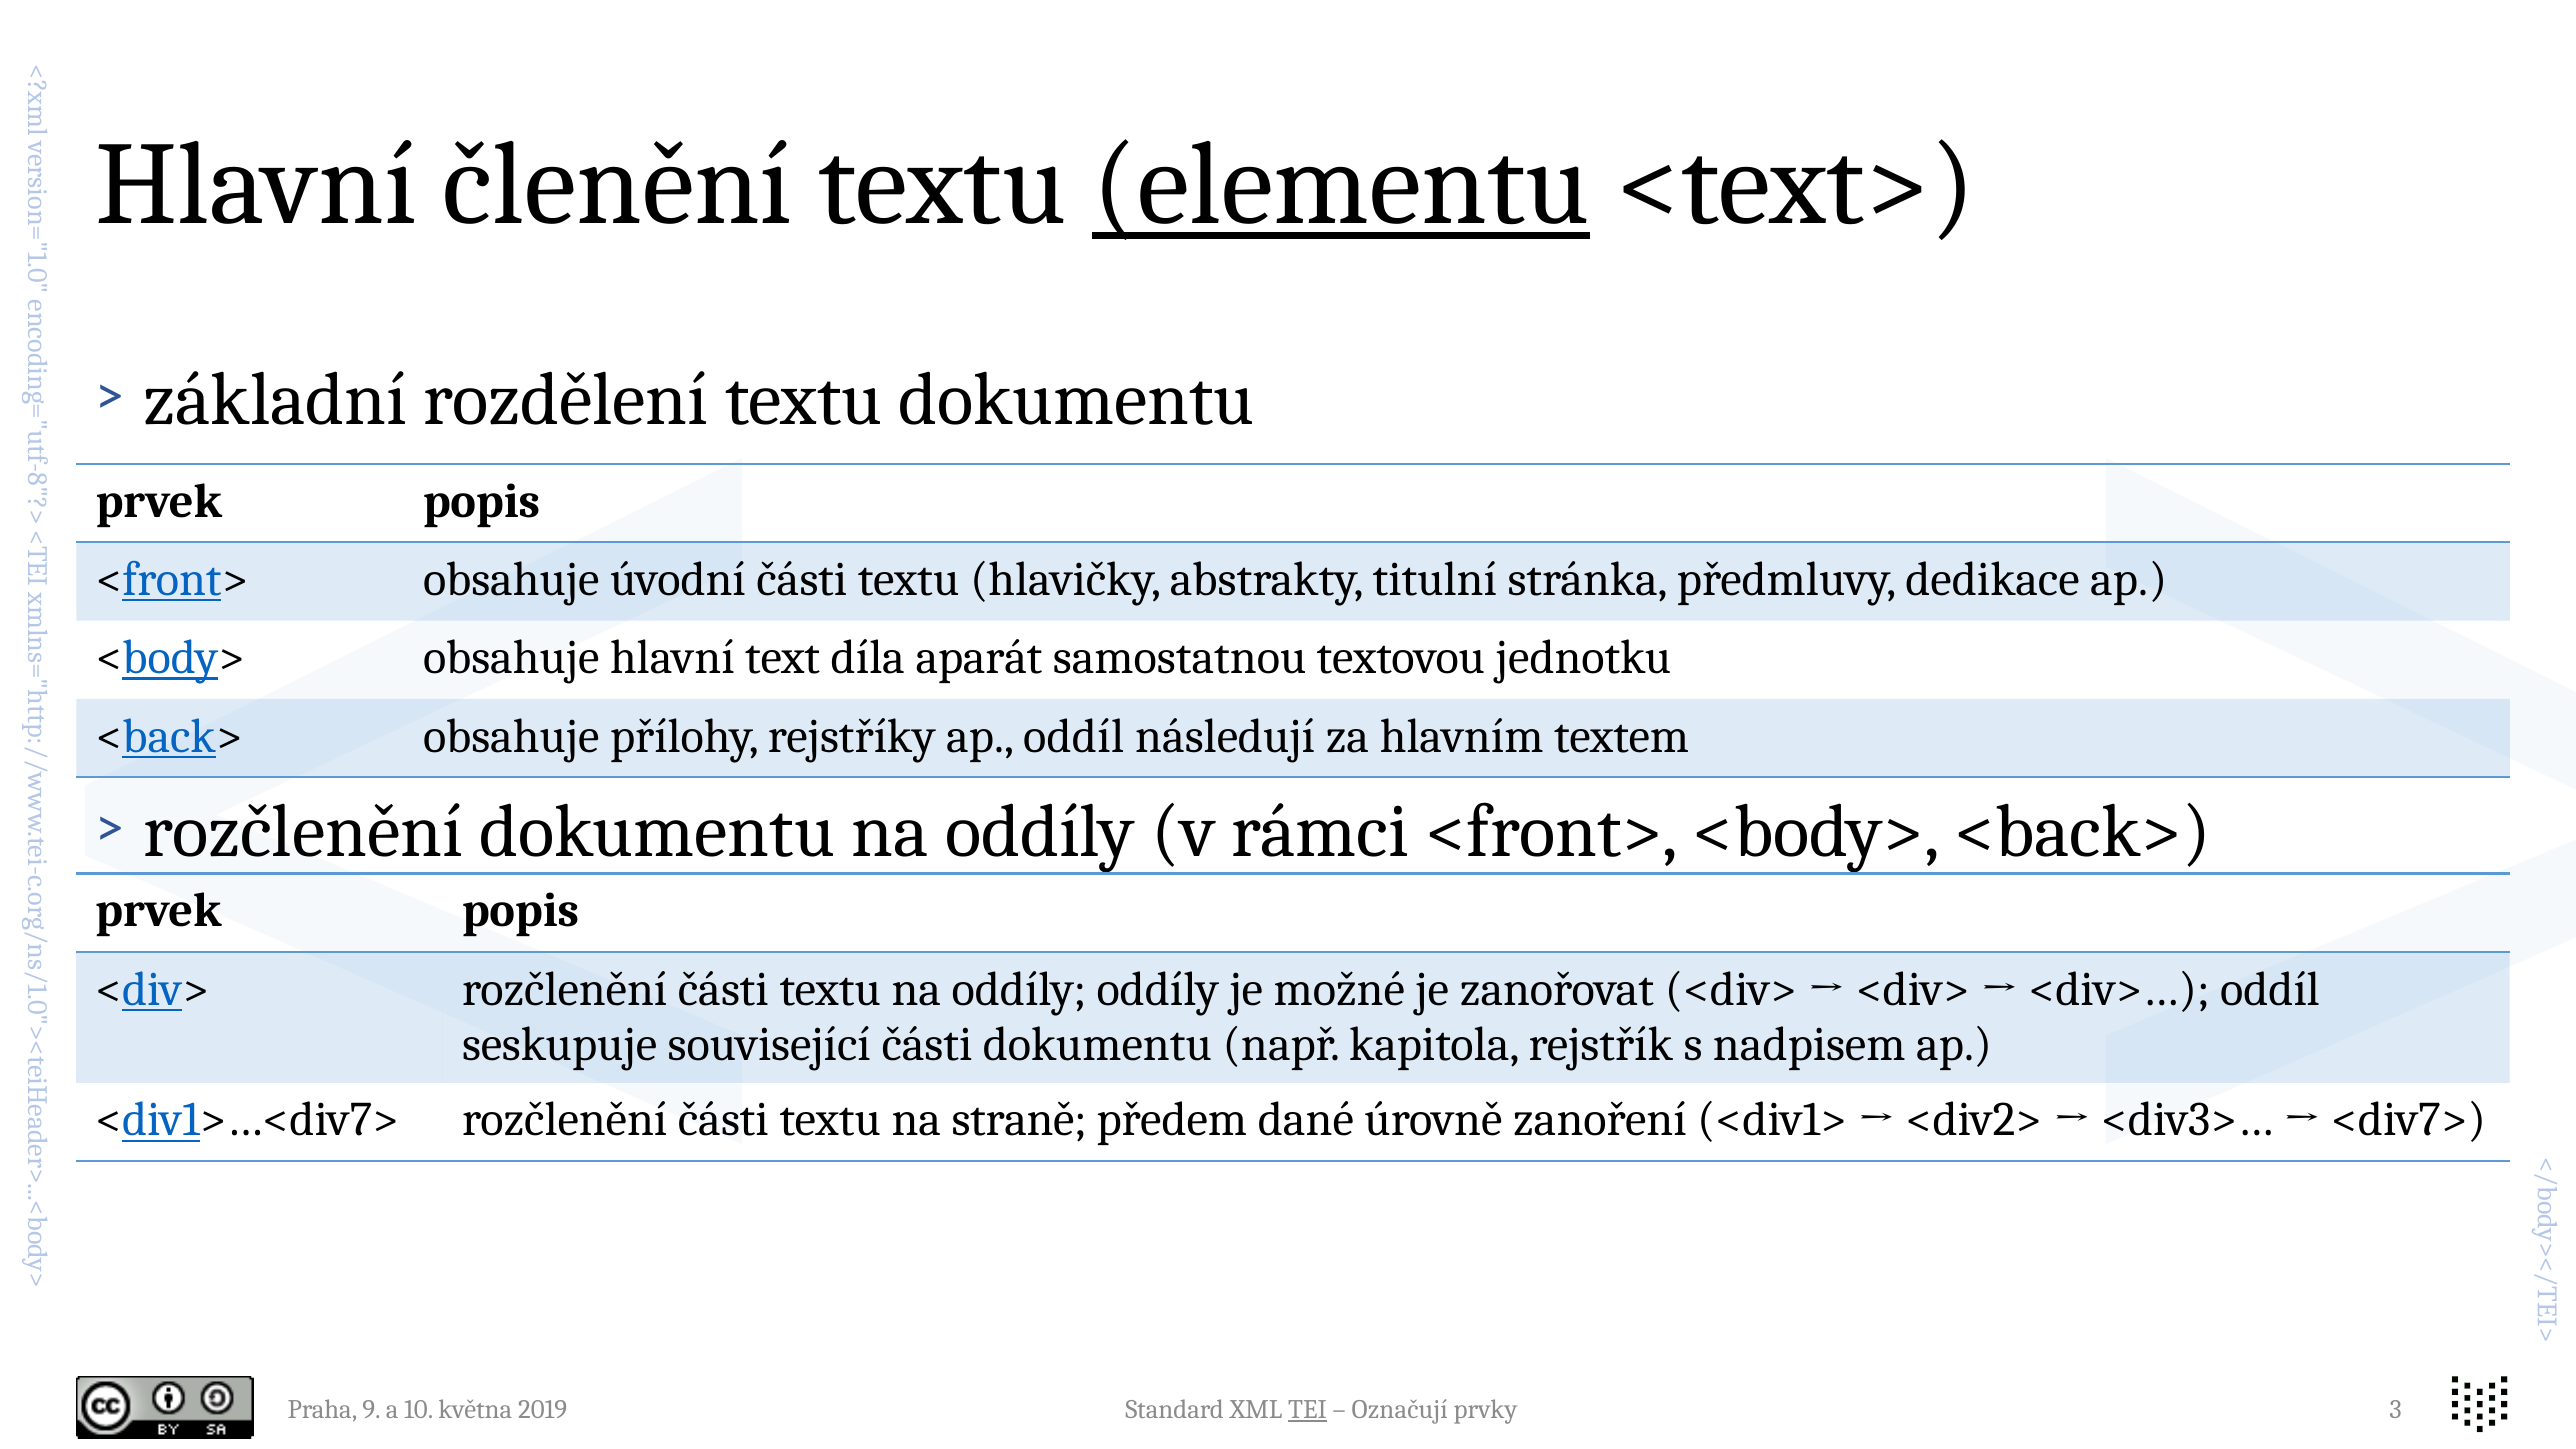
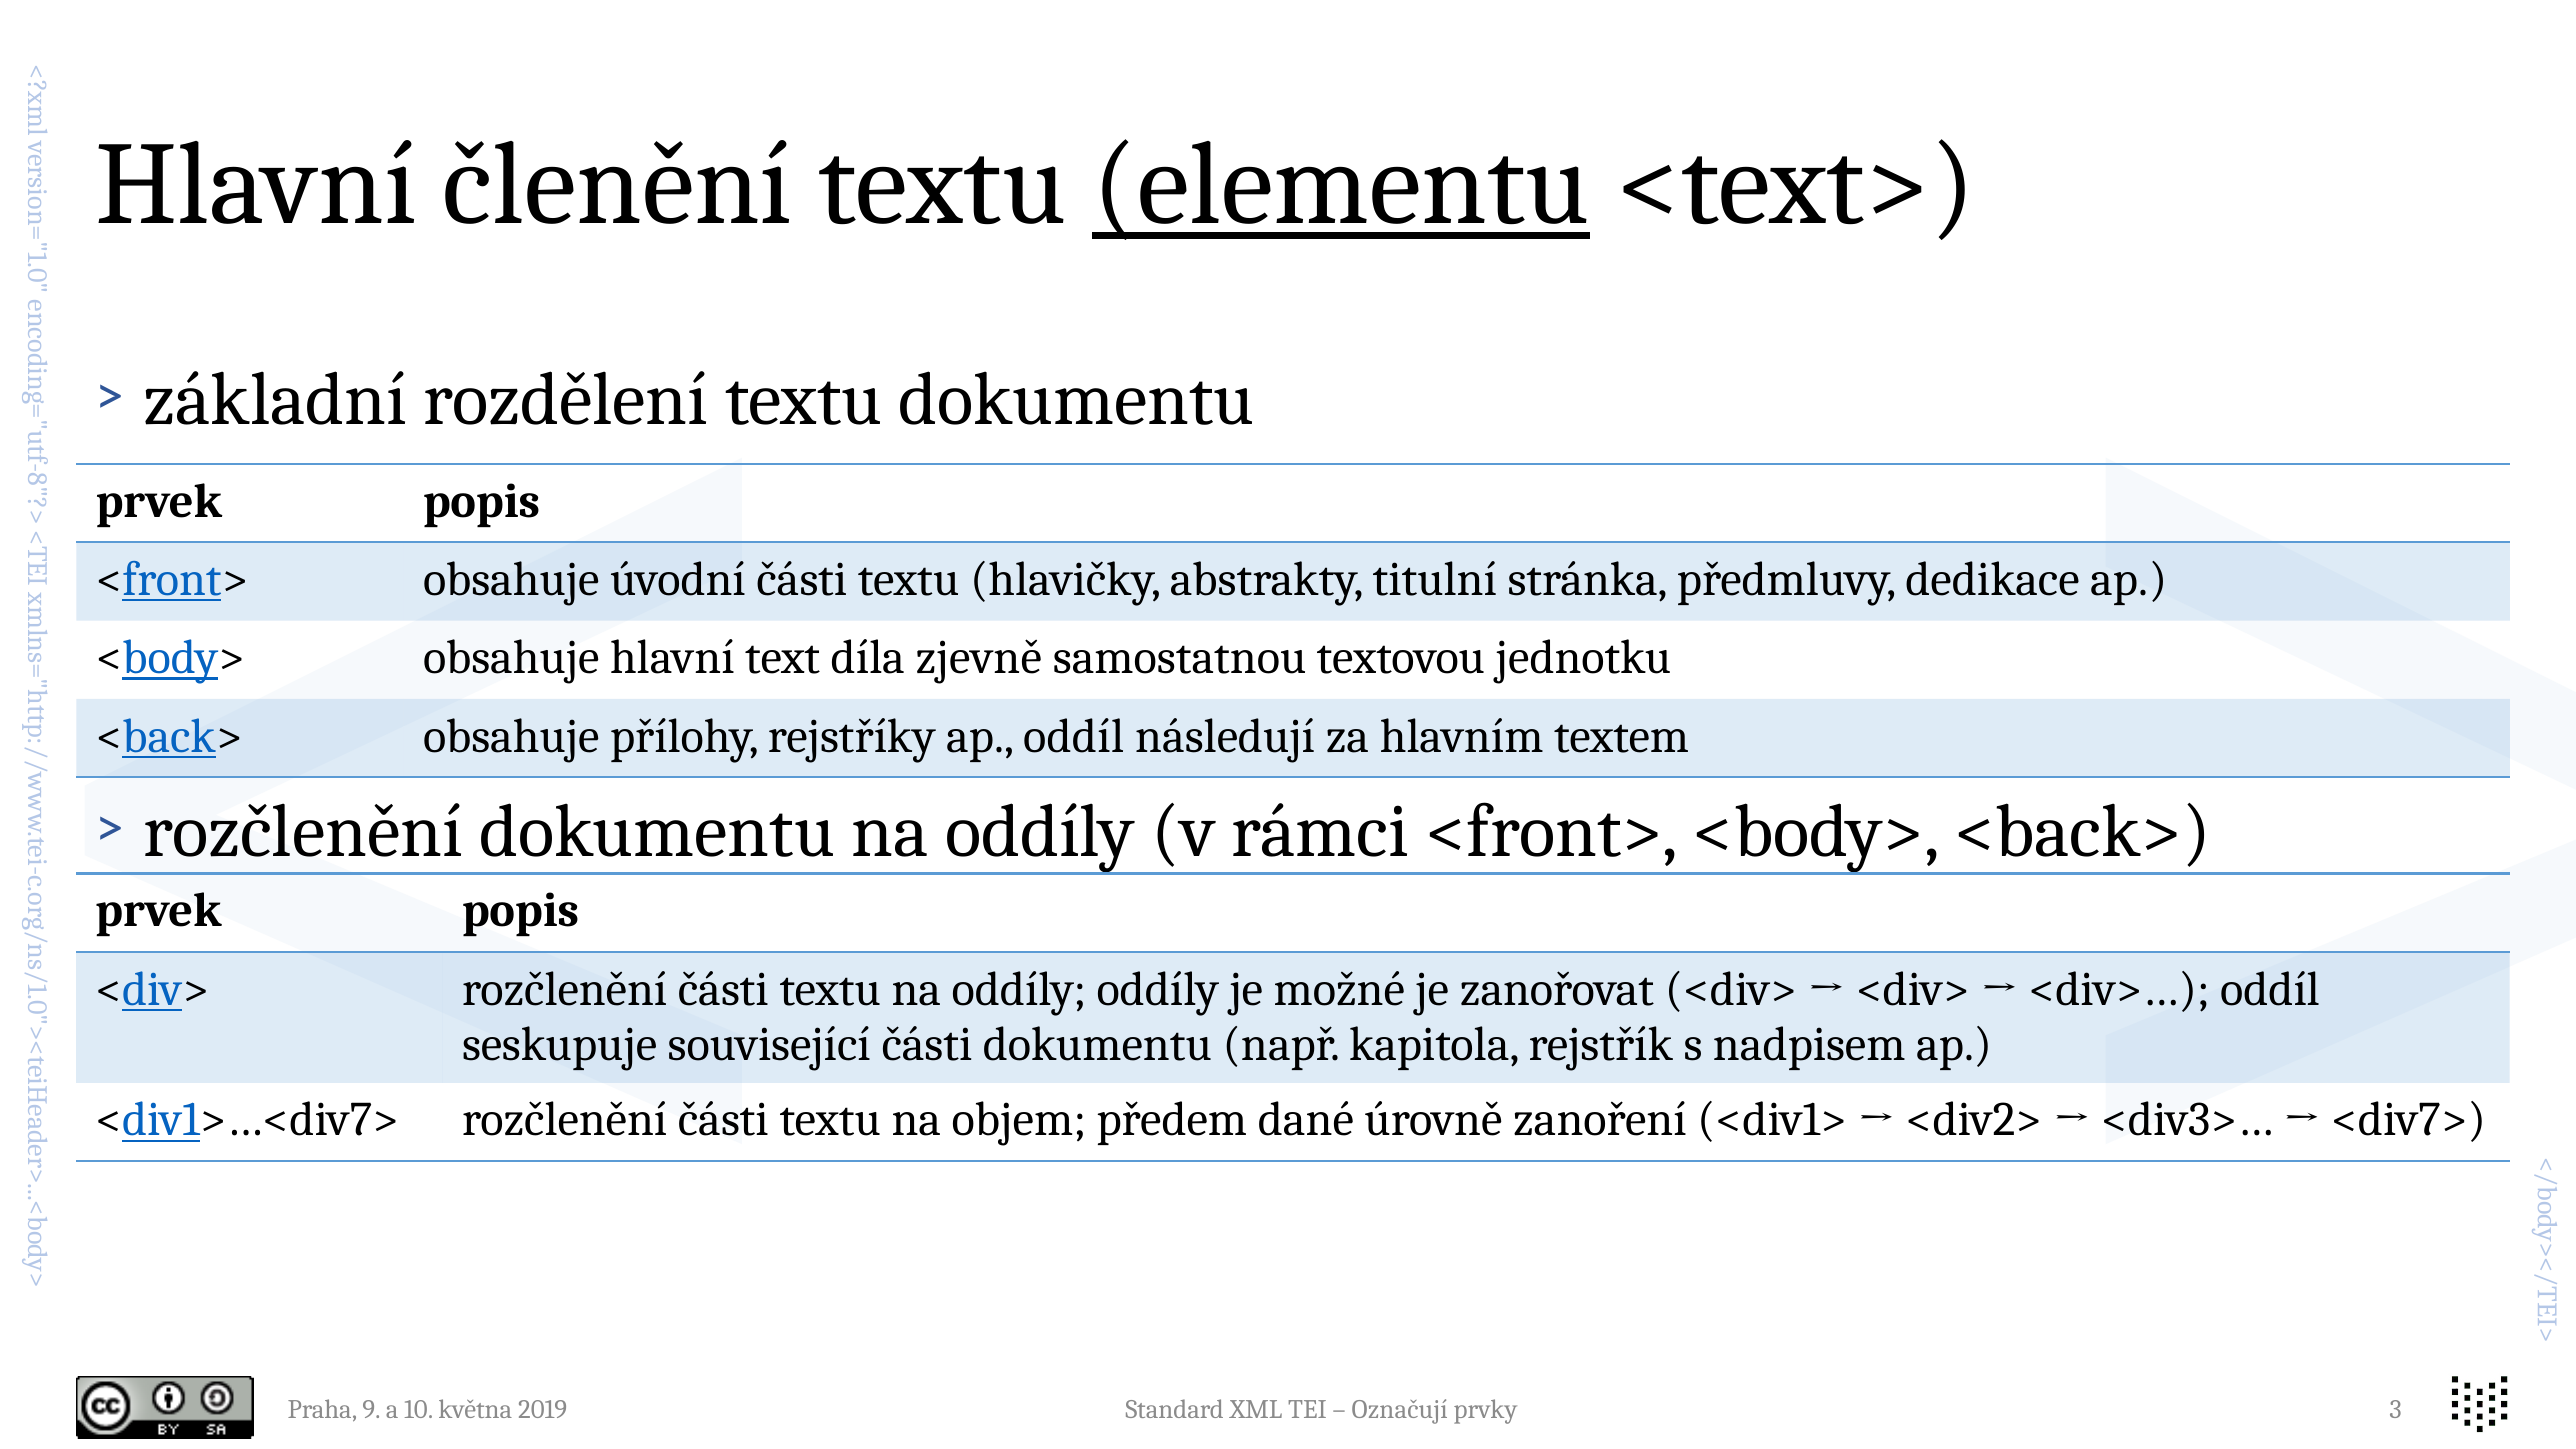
aparát: aparát -> zjevně
straně: straně -> objem
TEI underline: present -> none
